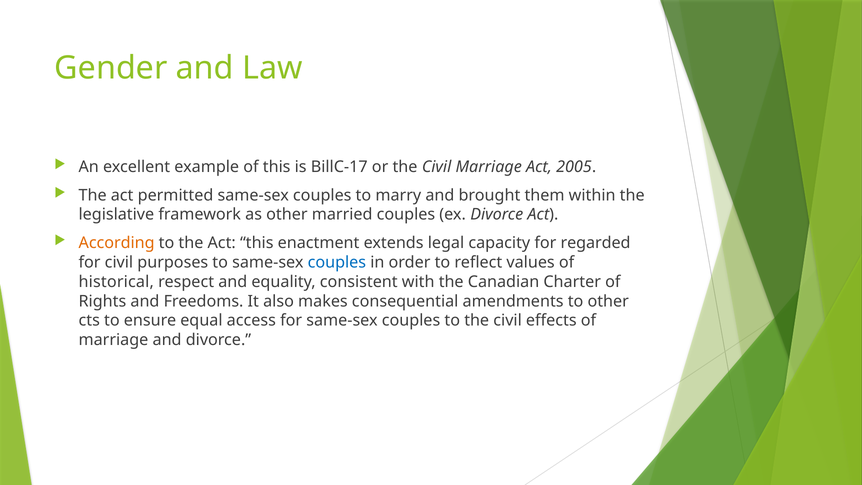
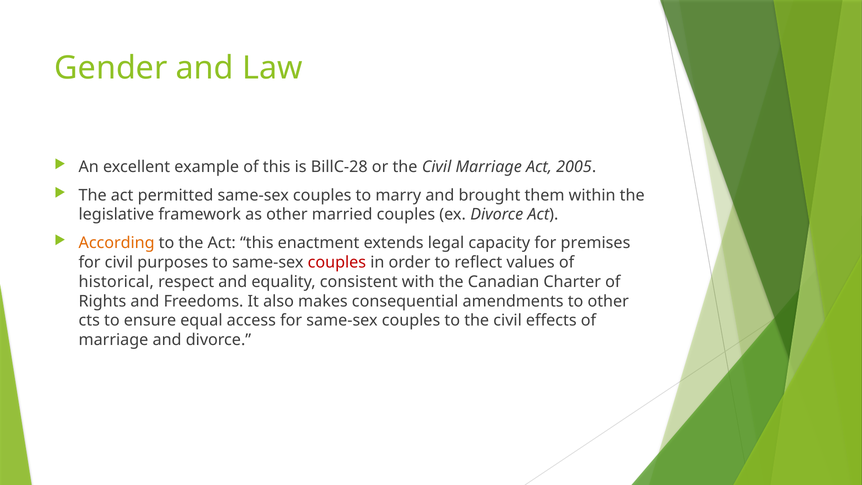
BillC-17: BillC-17 -> BillC-28
regarded: regarded -> premises
couples at (337, 262) colour: blue -> red
